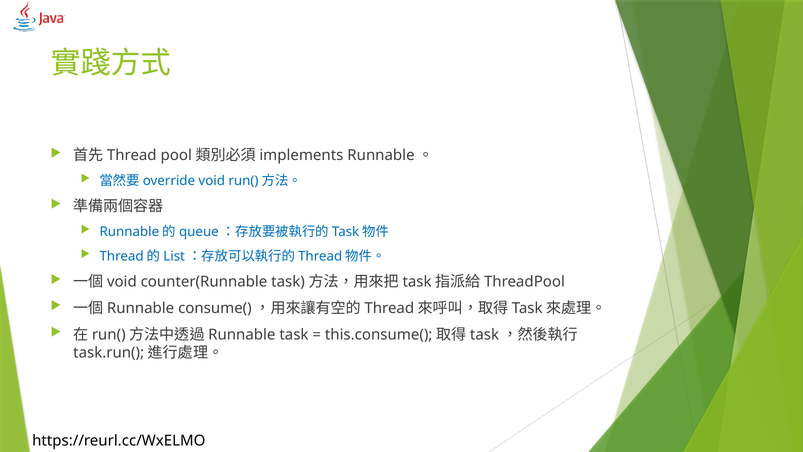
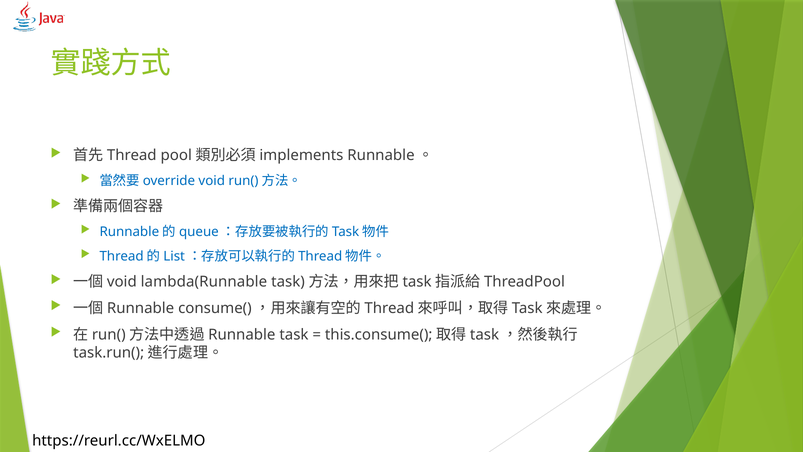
counter(Runnable: counter(Runnable -> lambda(Runnable
